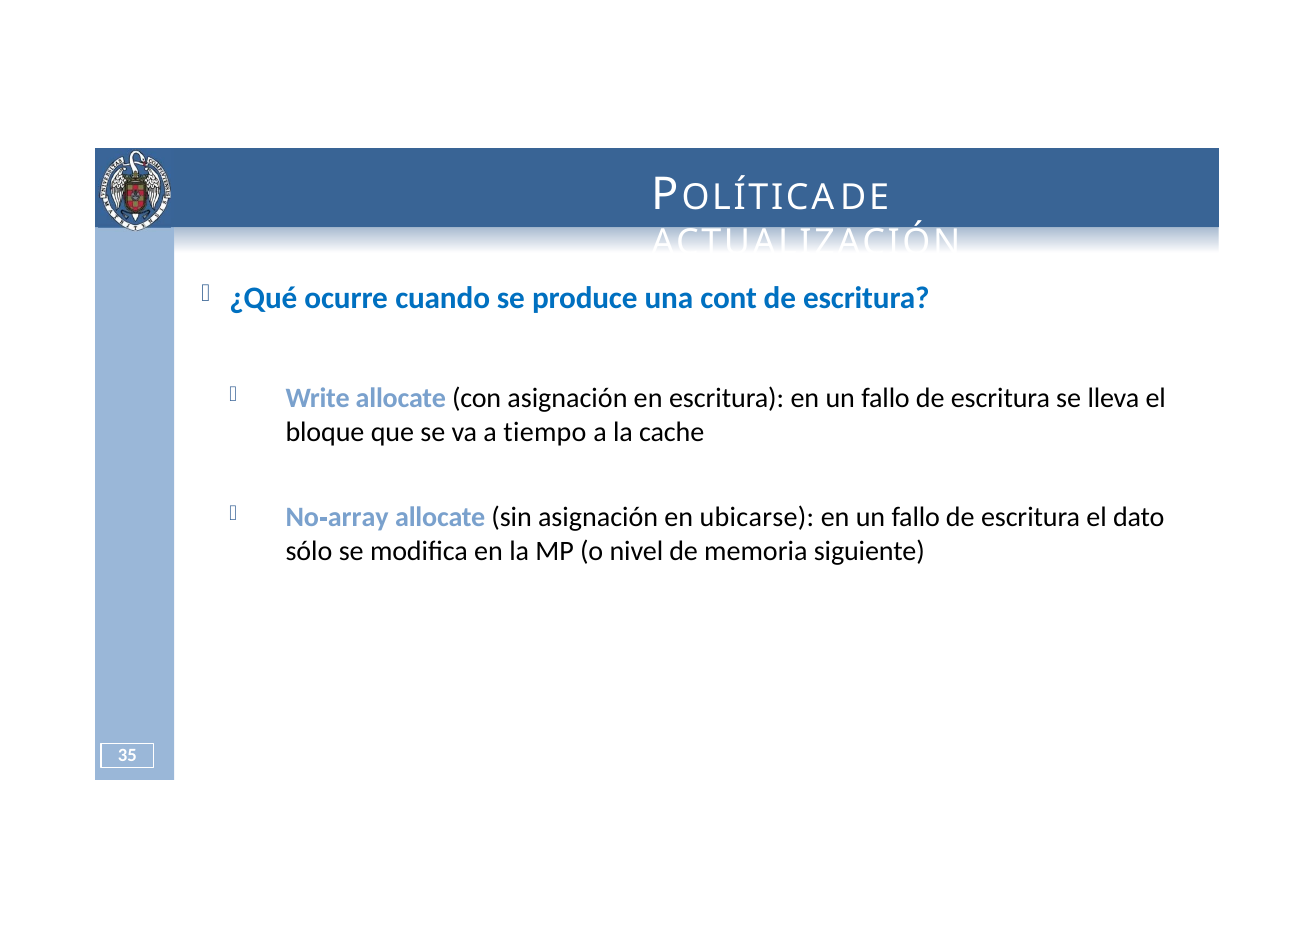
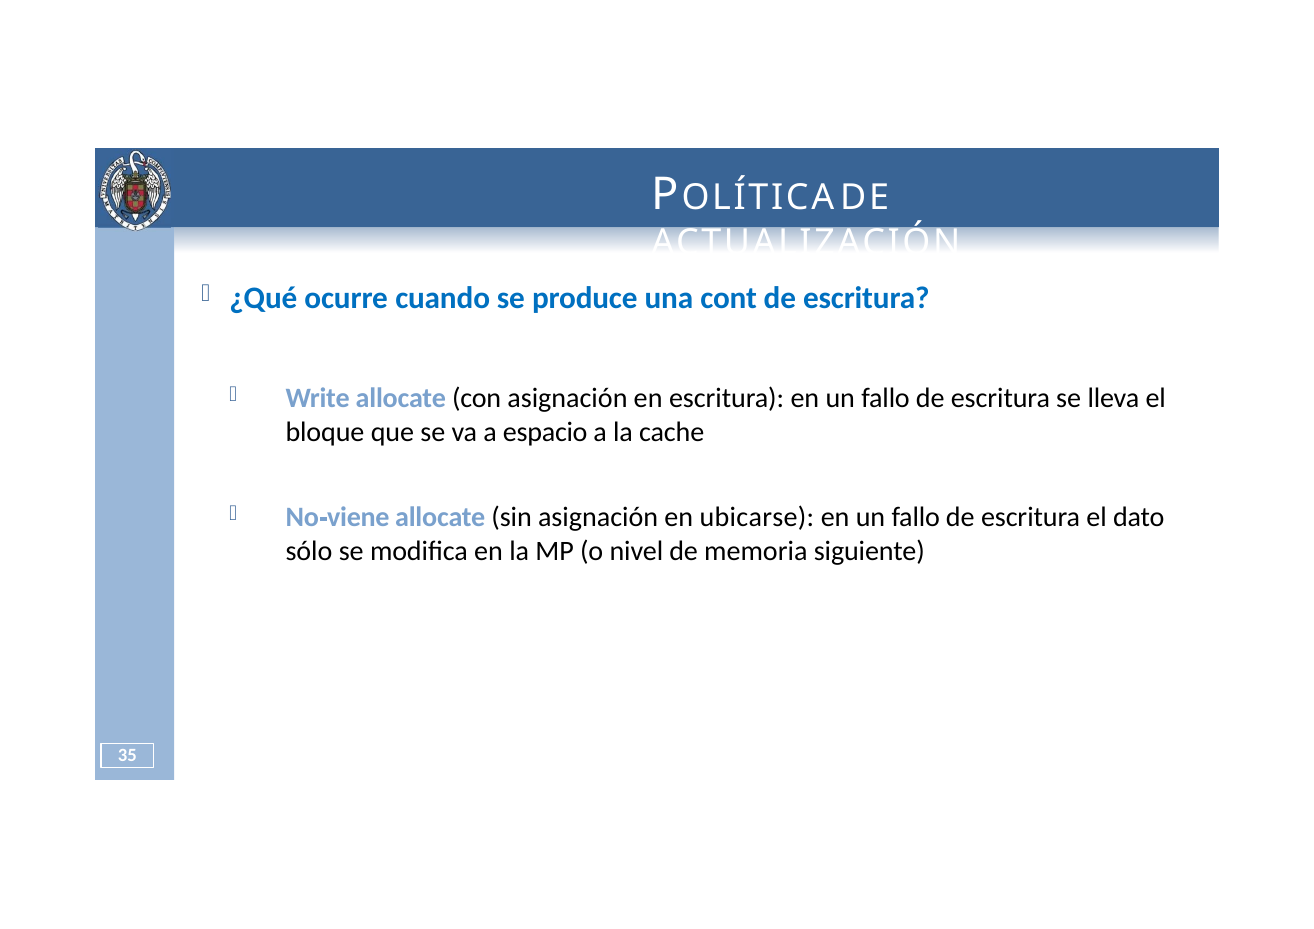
tiempo: tiempo -> espacio
array: array -> viene
